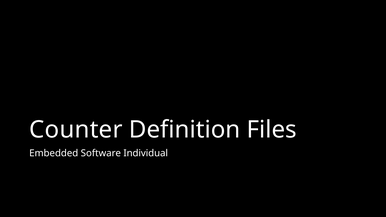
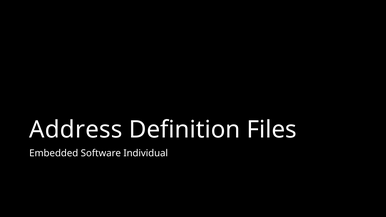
Counter: Counter -> Address
